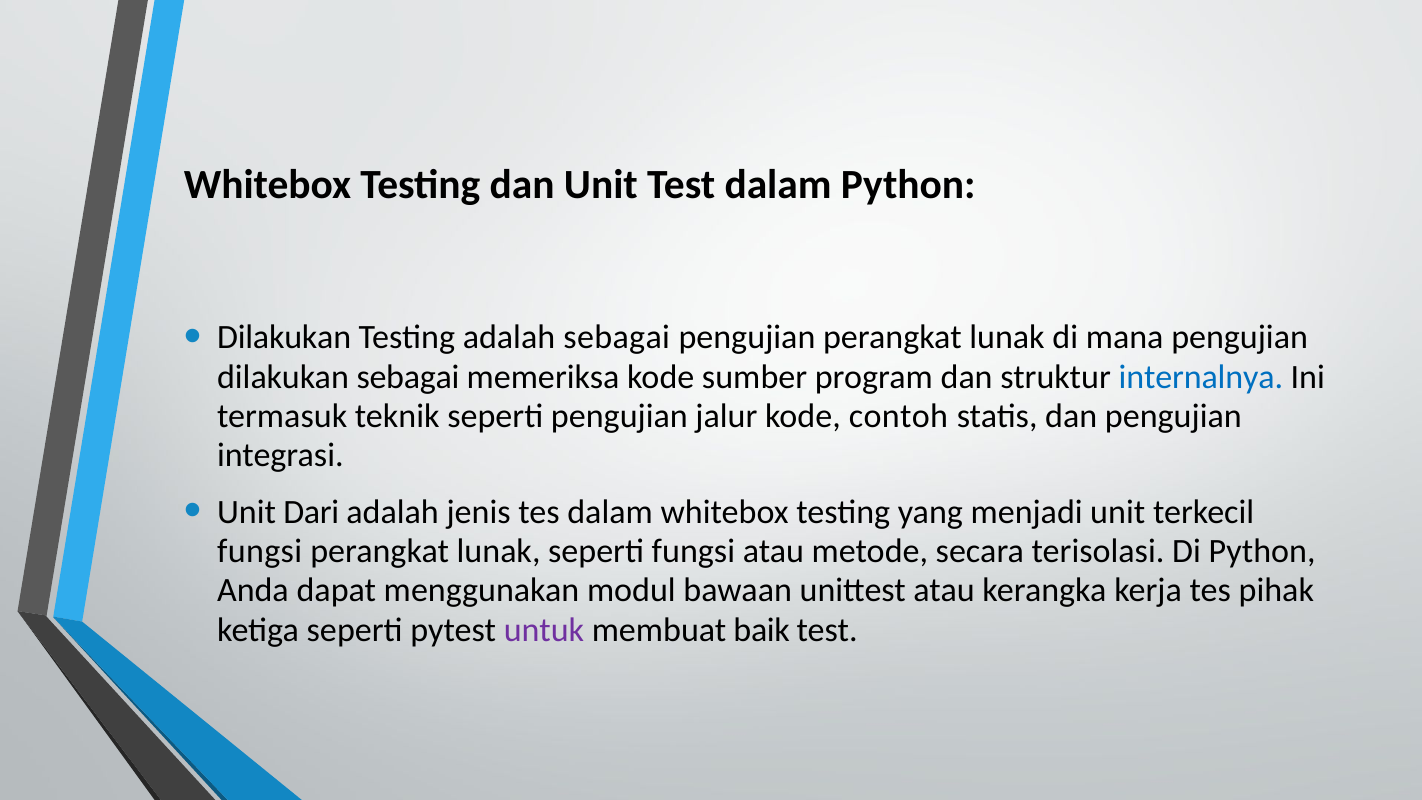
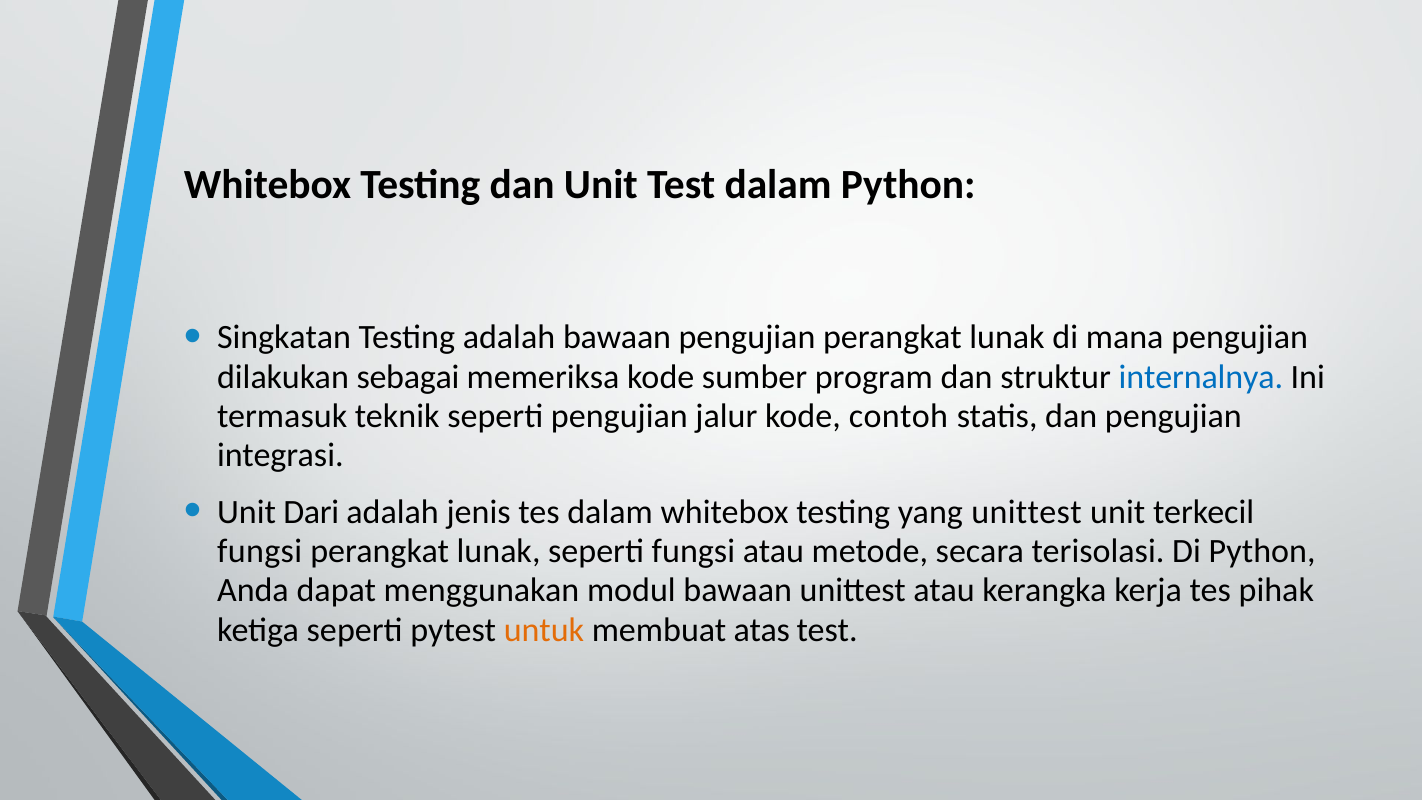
Dilakukan at (284, 338): Dilakukan -> Singkatan
adalah sebagai: sebagai -> bawaan
yang menjadi: menjadi -> unittest
untuk colour: purple -> orange
baik: baik -> atas
